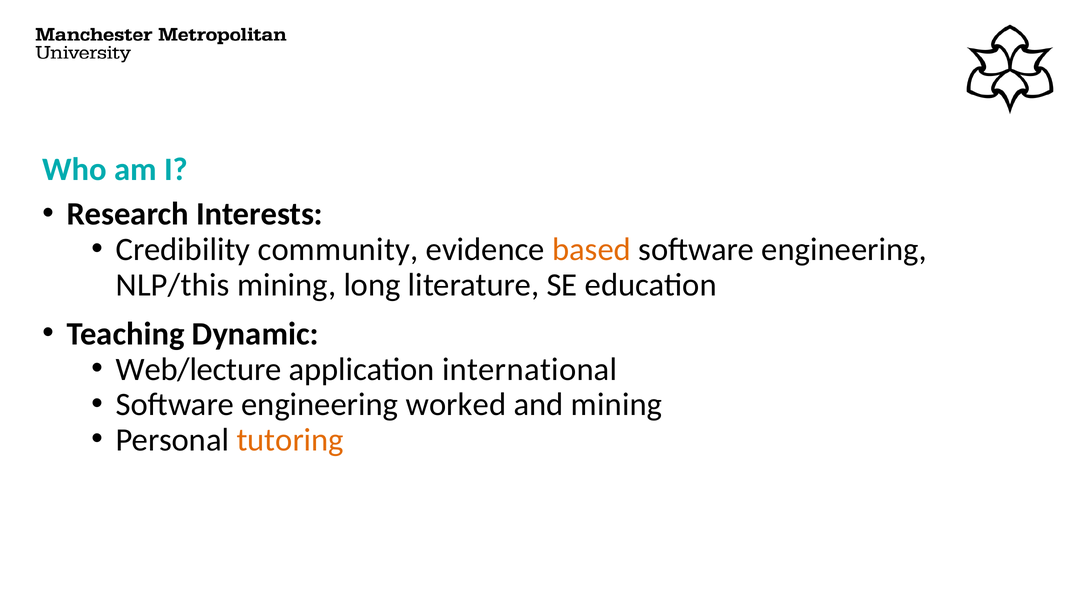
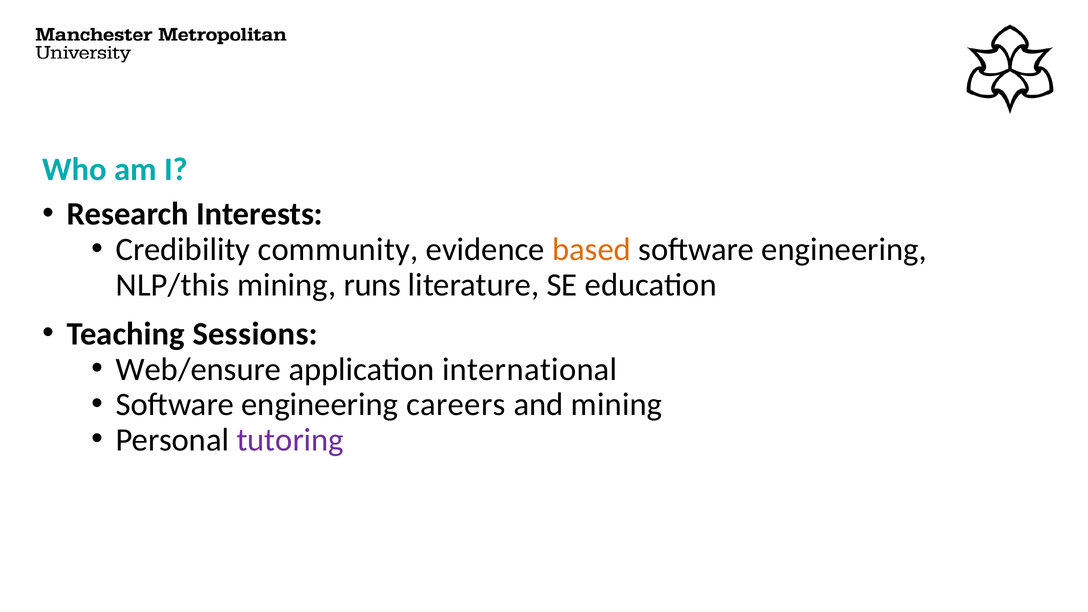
long: long -> runs
Dynamic: Dynamic -> Sessions
Web/lecture: Web/lecture -> Web/ensure
worked: worked -> careers
tutoring colour: orange -> purple
